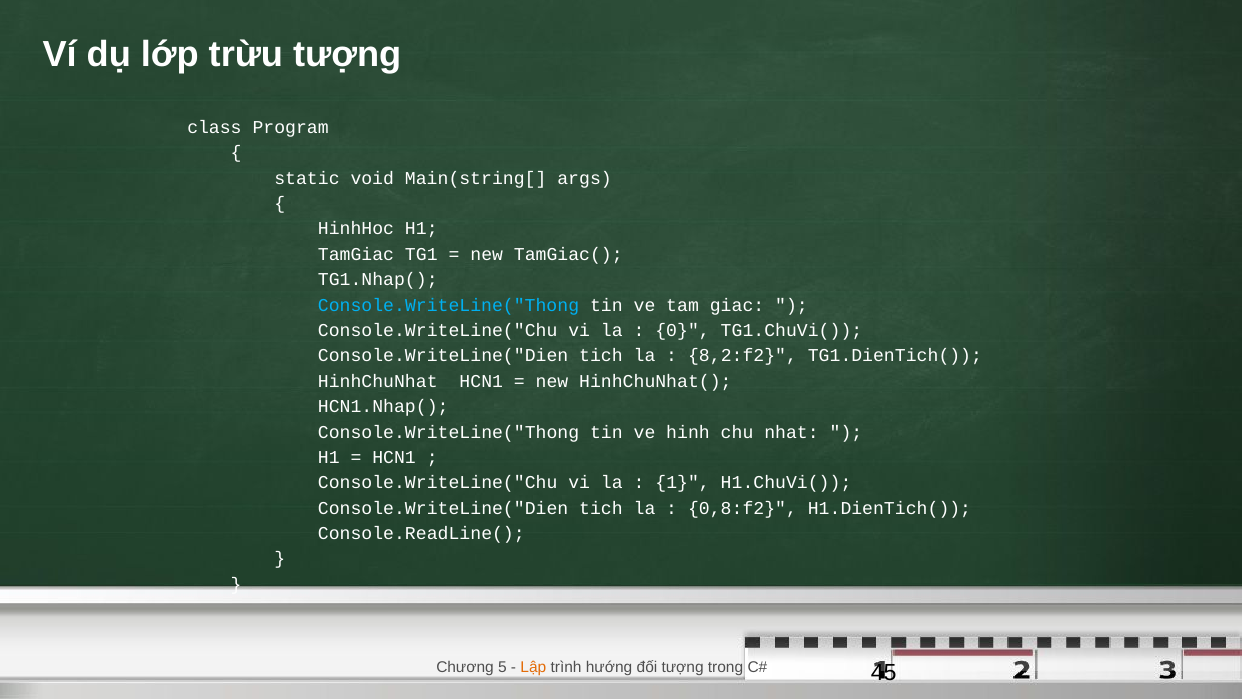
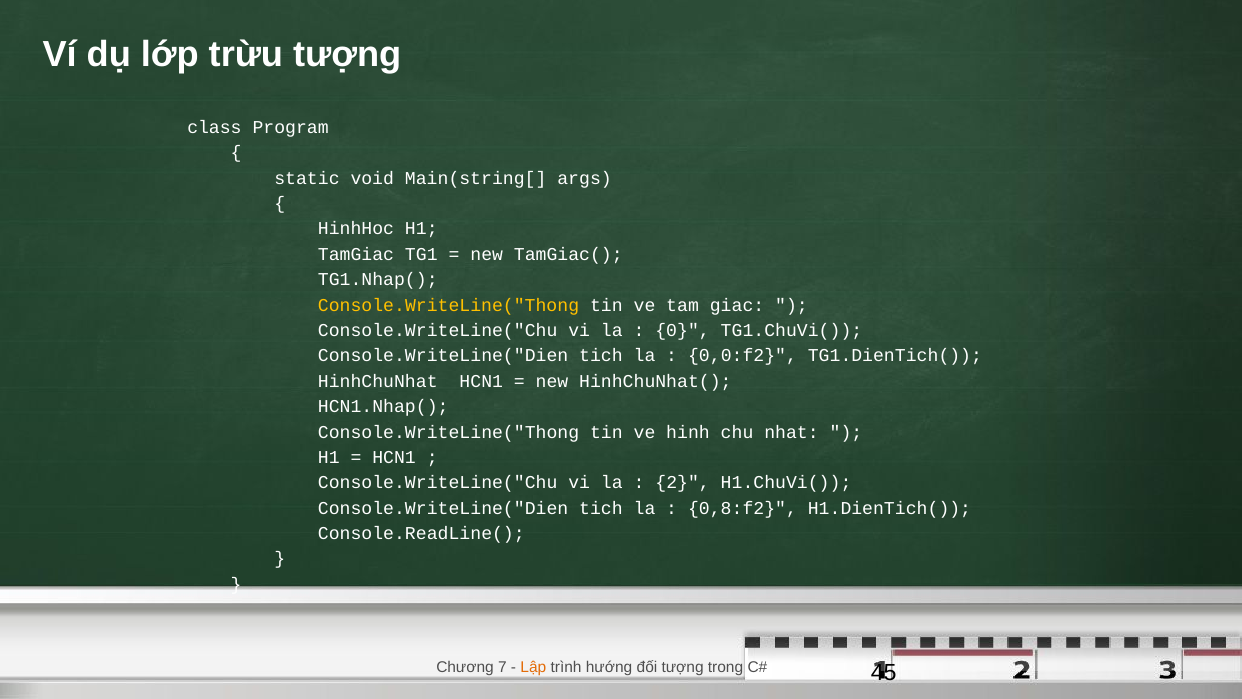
Console.WriteLine("Thong at (449, 305) colour: light blue -> yellow
8,2:f2: 8,2:f2 -> 0,0:f2
1: 1 -> 2
5: 5 -> 7
